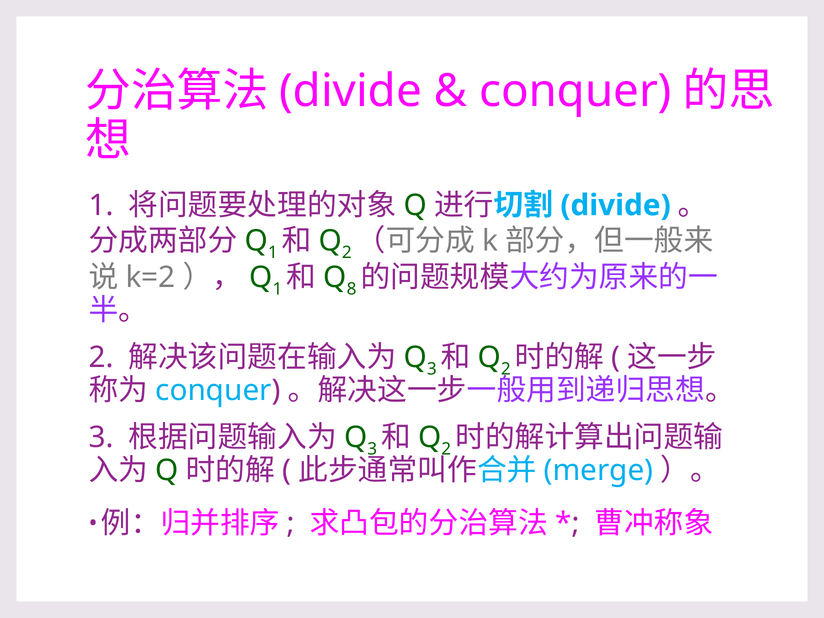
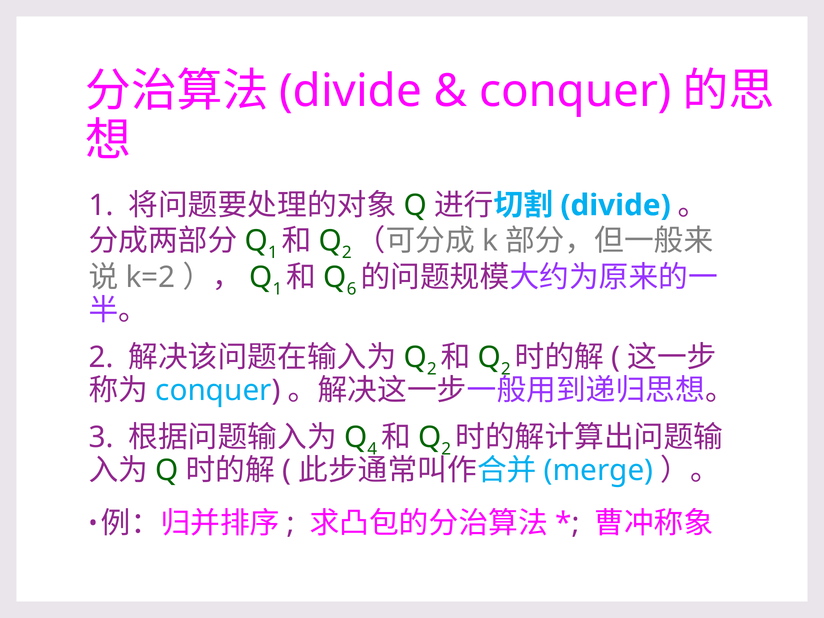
8: 8 -> 6
3 at (432, 369): 3 -> 2
3 at (372, 449): 3 -> 4
